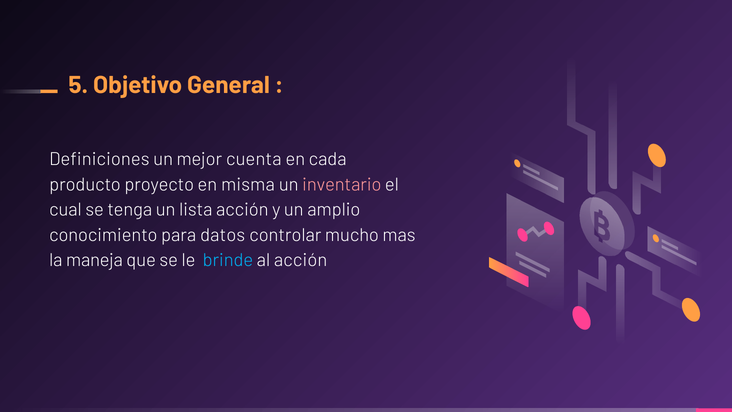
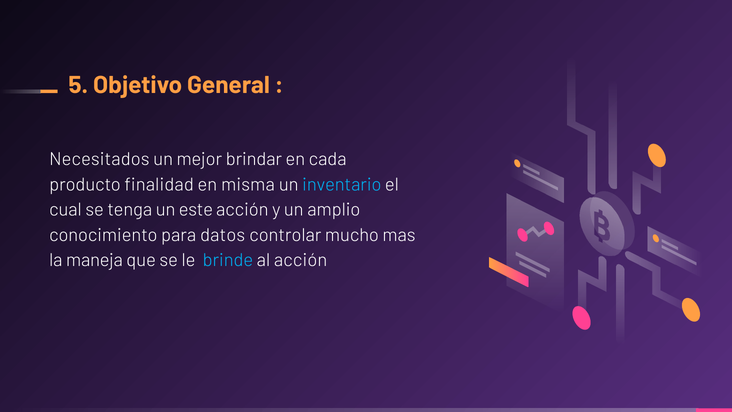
Definiciones: Definiciones -> Necesitados
cuenta: cuenta -> brindar
proyecto: proyecto -> finalidad
inventario colour: pink -> light blue
lista: lista -> este
